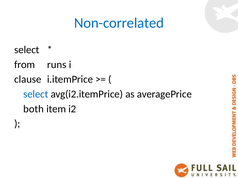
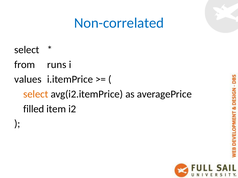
clause: clause -> values
select at (36, 94) colour: blue -> orange
both: both -> filled
